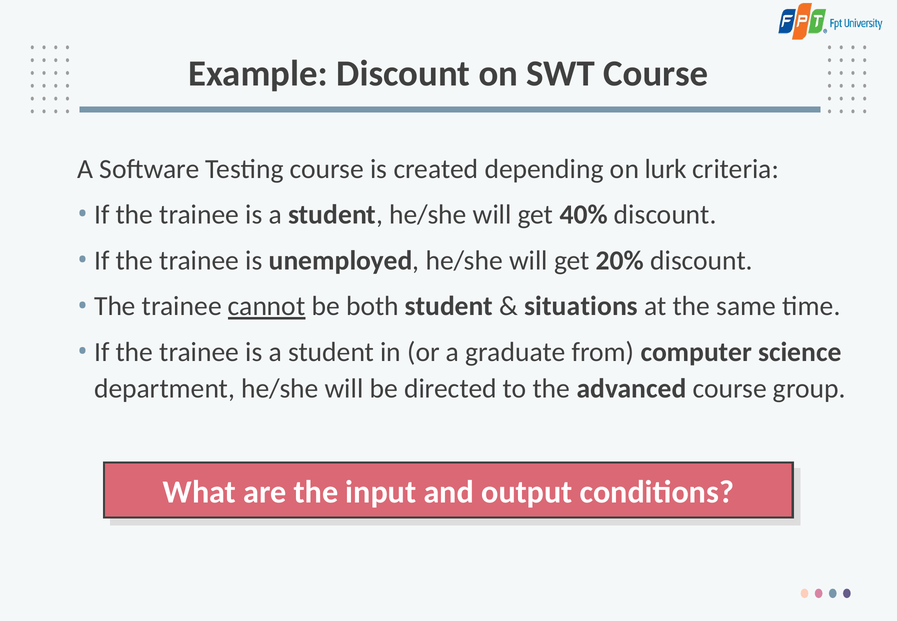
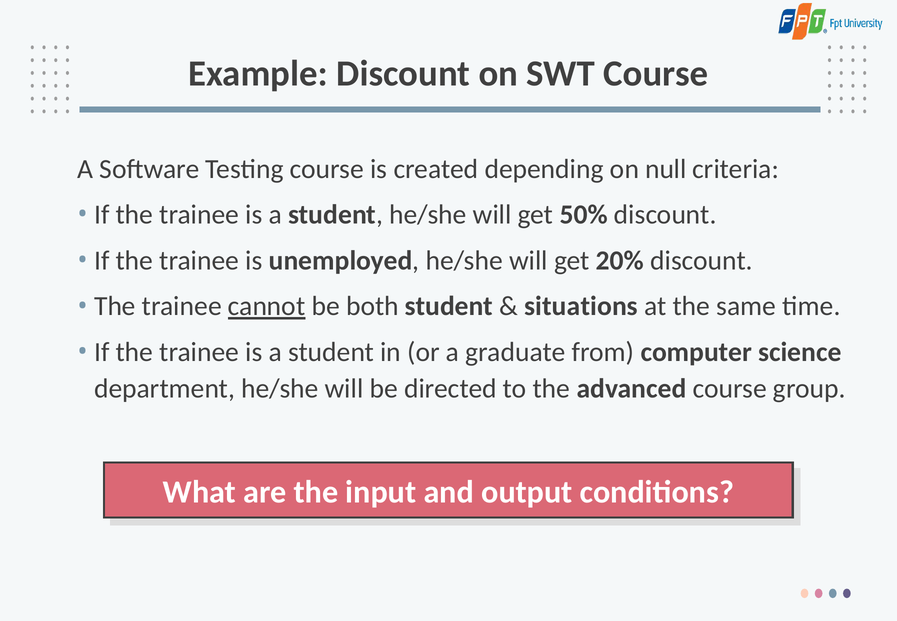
lurk: lurk -> null
40%: 40% -> 50%
